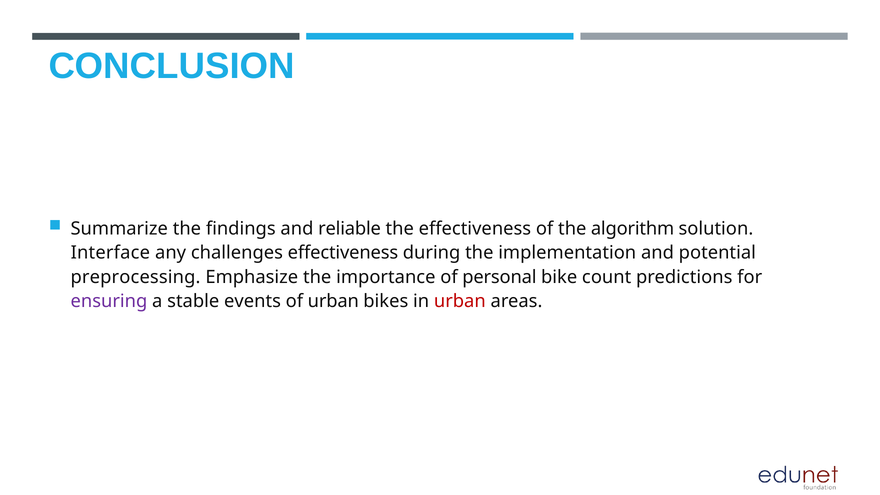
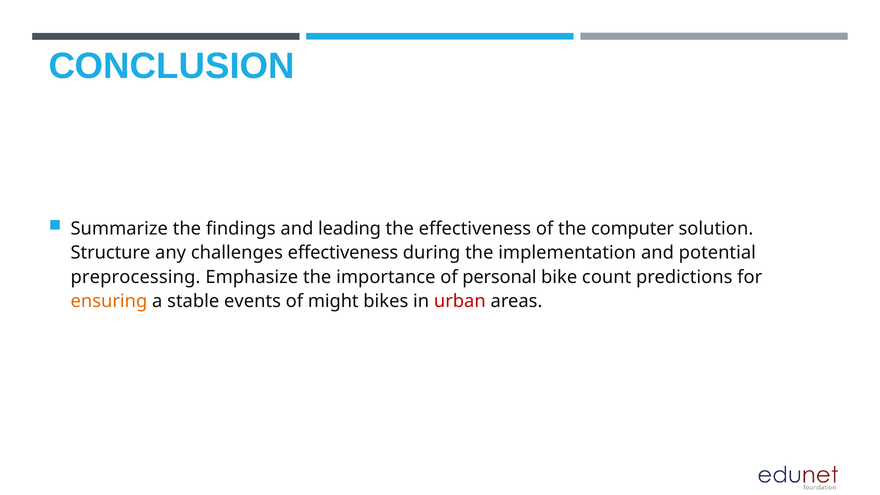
reliable: reliable -> leading
algorithm: algorithm -> computer
Interface: Interface -> Structure
ensuring colour: purple -> orange
of urban: urban -> might
